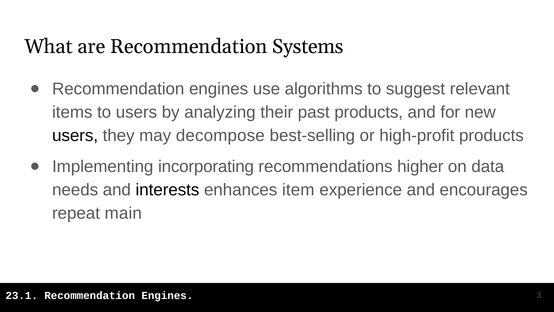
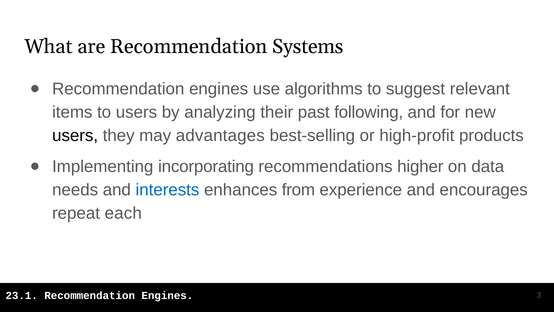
past products: products -> following
decompose: decompose -> advantages
interests colour: black -> blue
item: item -> from
main: main -> each
